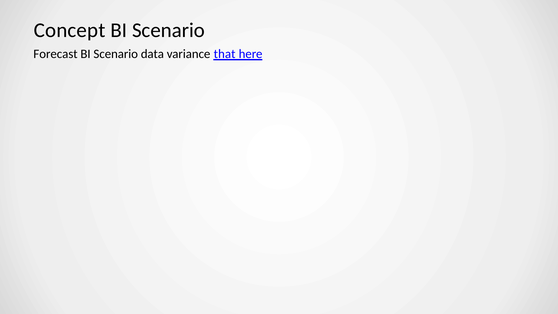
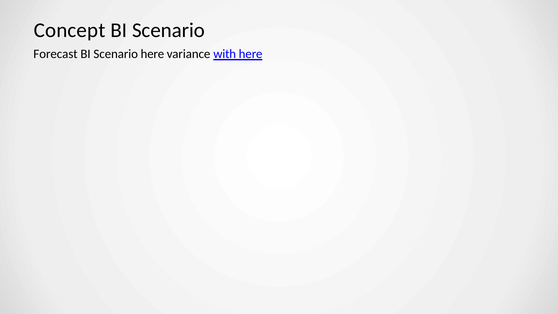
Scenario data: data -> here
that: that -> with
